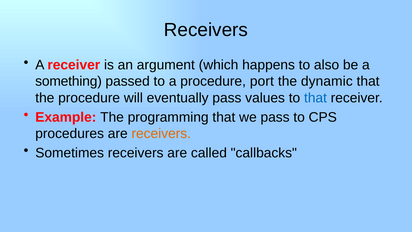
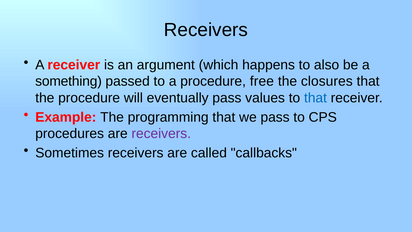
port: port -> free
dynamic: dynamic -> closures
receivers at (161, 134) colour: orange -> purple
